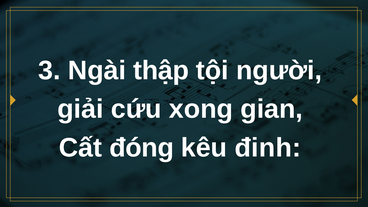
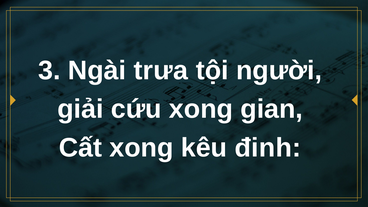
thập: thập -> trưa
Cất đóng: đóng -> xong
